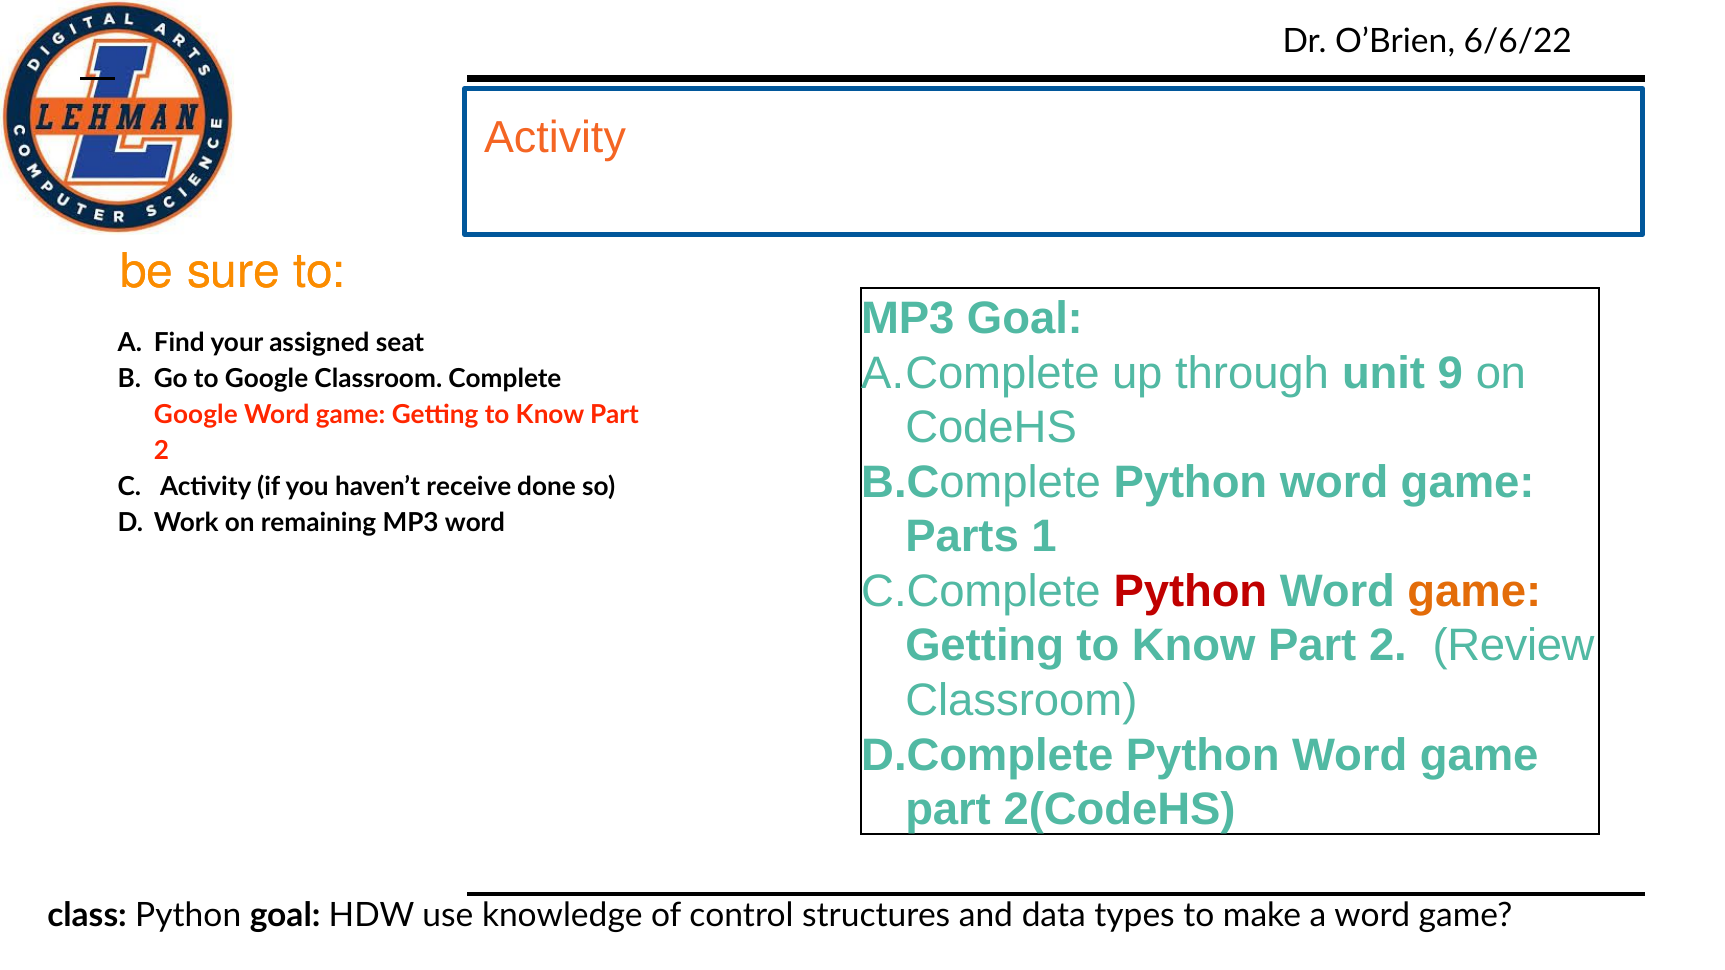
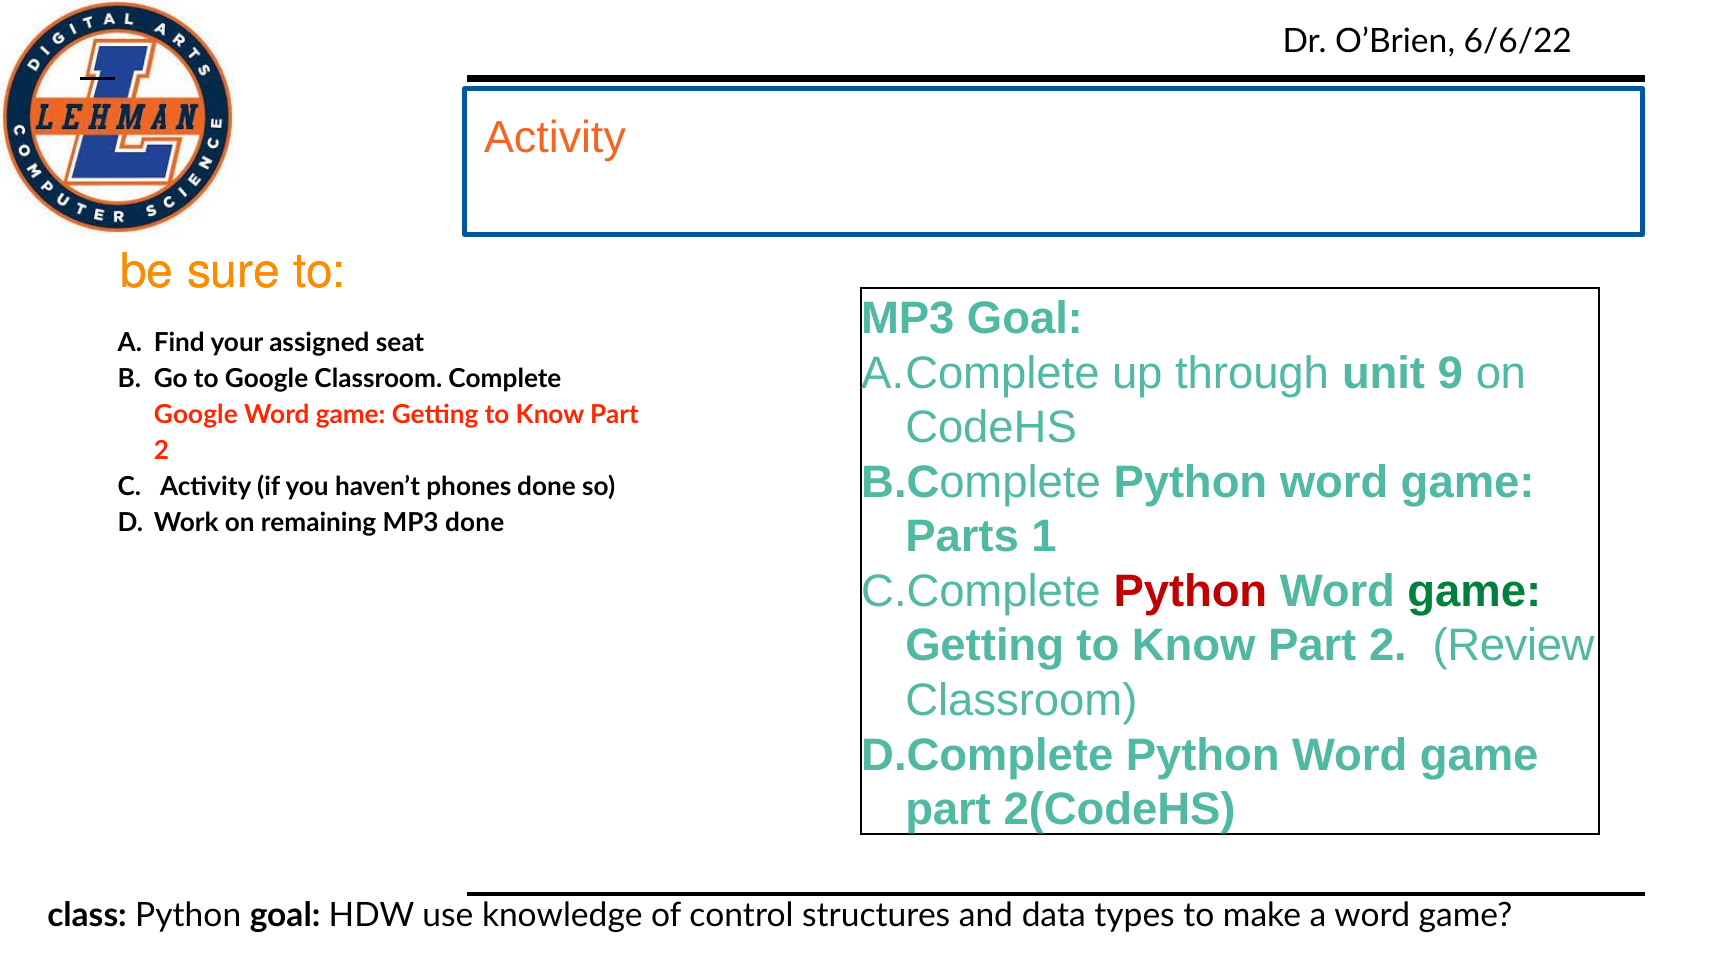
receive: receive -> phones
MP3 word: word -> done
game at (1474, 592) colour: orange -> green
